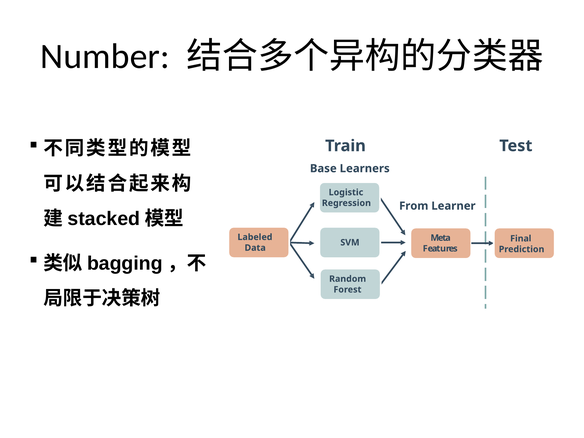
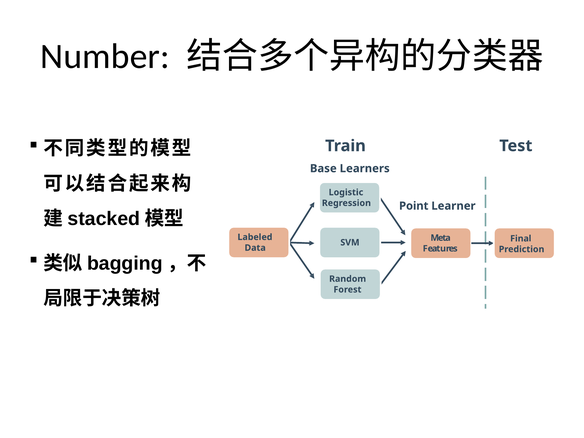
From: From -> Point
